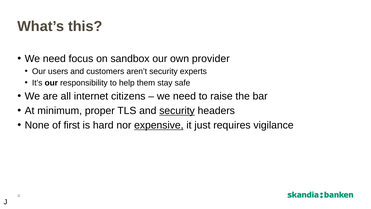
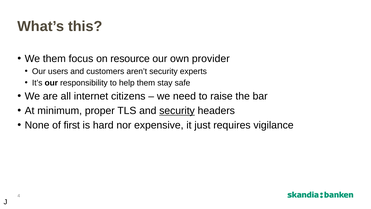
need at (54, 59): need -> them
sandbox: sandbox -> resource
expensive underline: present -> none
